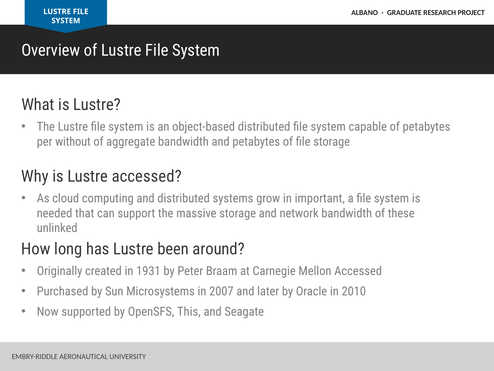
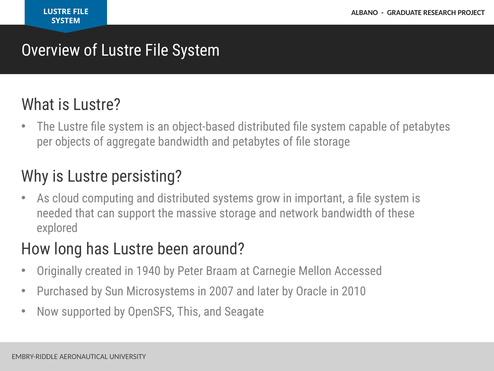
without: without -> objects
Lustre accessed: accessed -> persisting
unlinked: unlinked -> explored
1931: 1931 -> 1940
